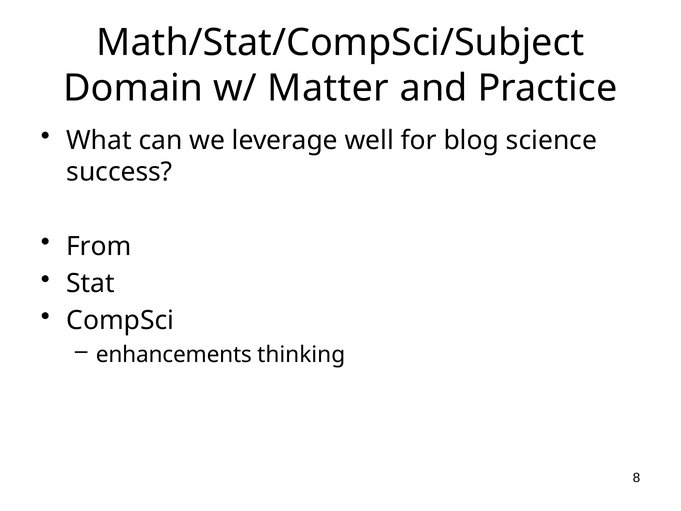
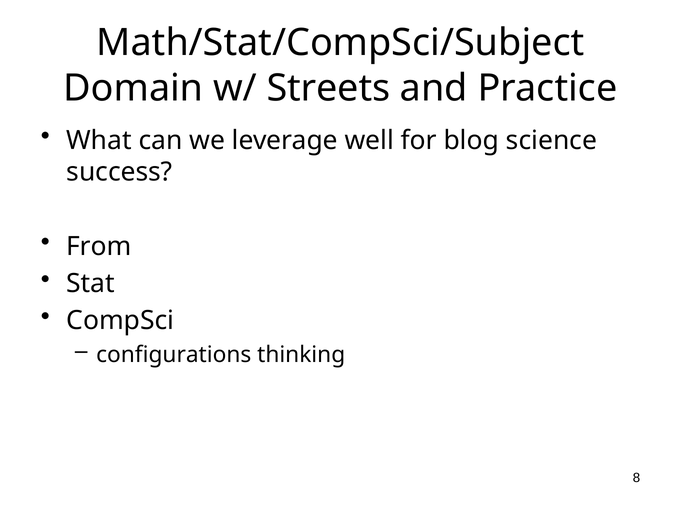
Matter: Matter -> Streets
enhancements: enhancements -> configurations
